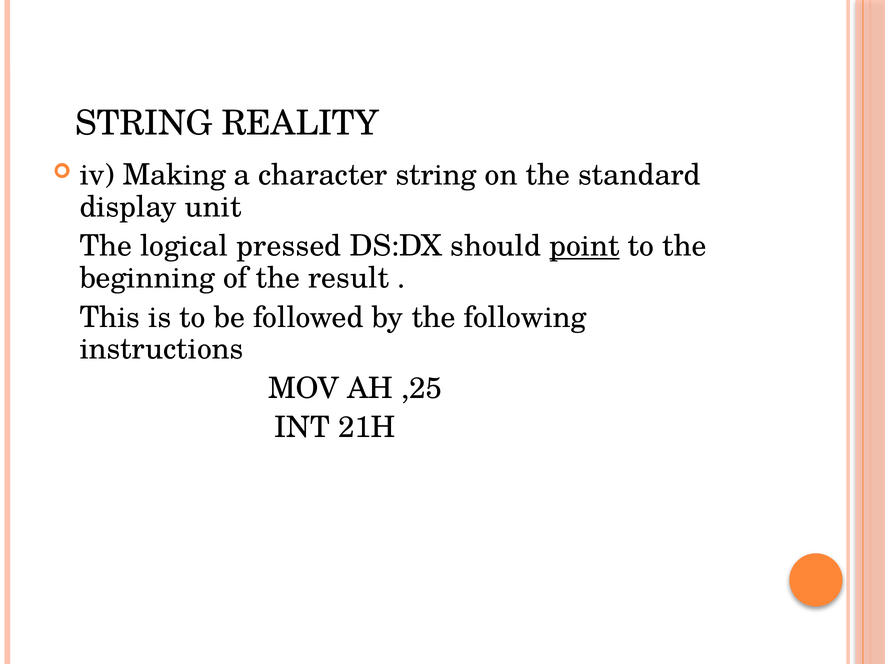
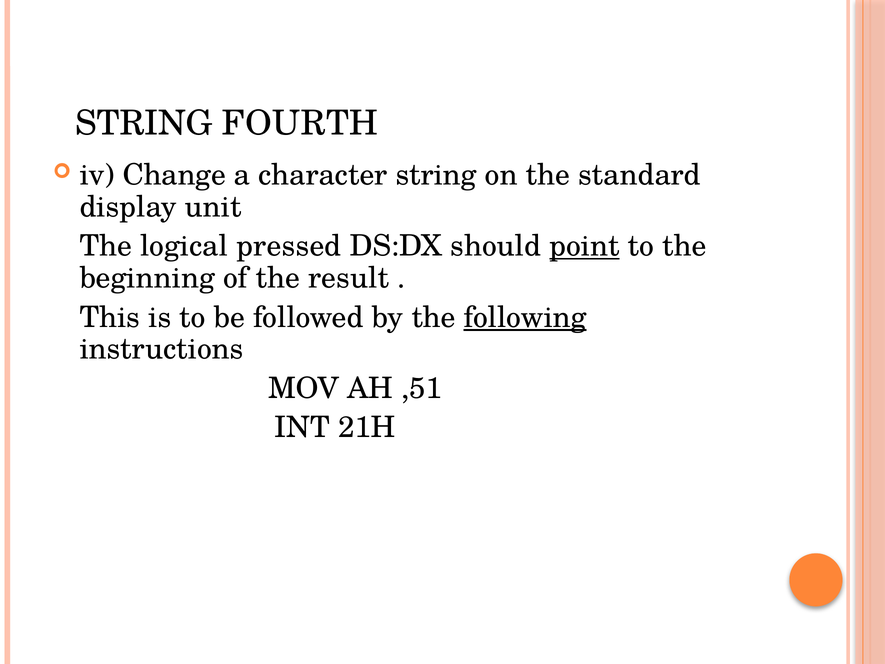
REALITY: REALITY -> FOURTH
Making: Making -> Change
following underline: none -> present
,25: ,25 -> ,51
